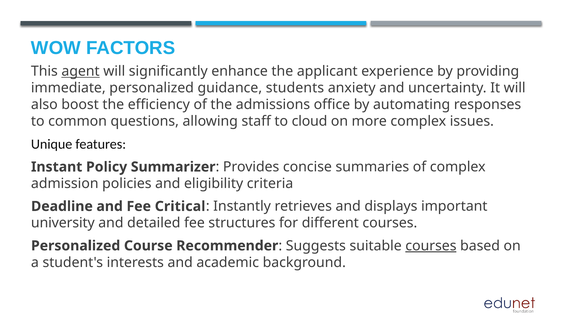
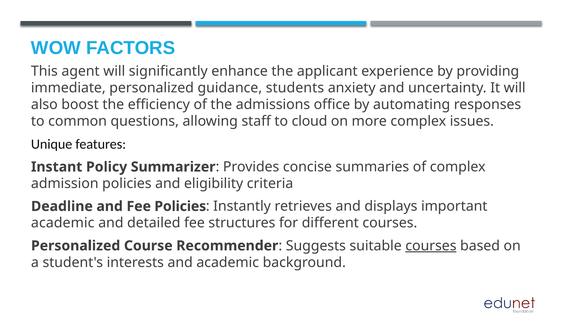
agent underline: present -> none
Fee Critical: Critical -> Policies
university at (63, 223): university -> academic
